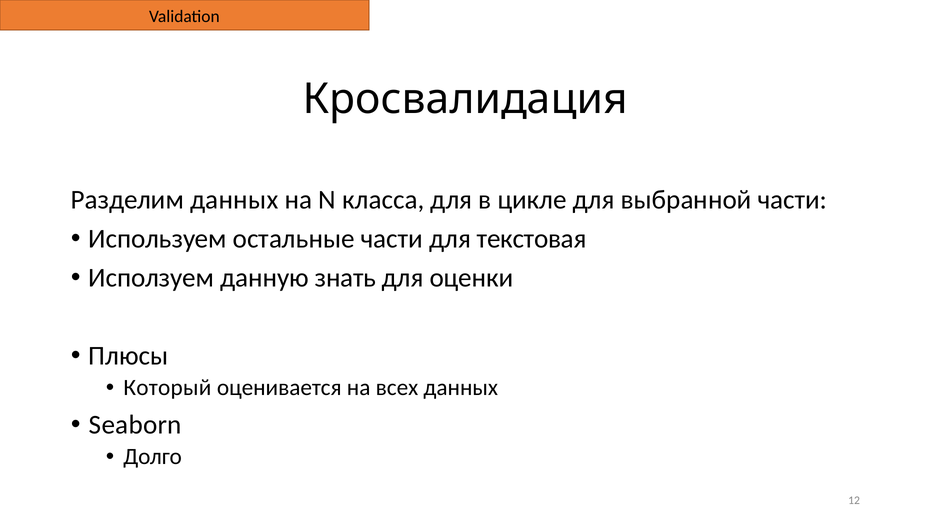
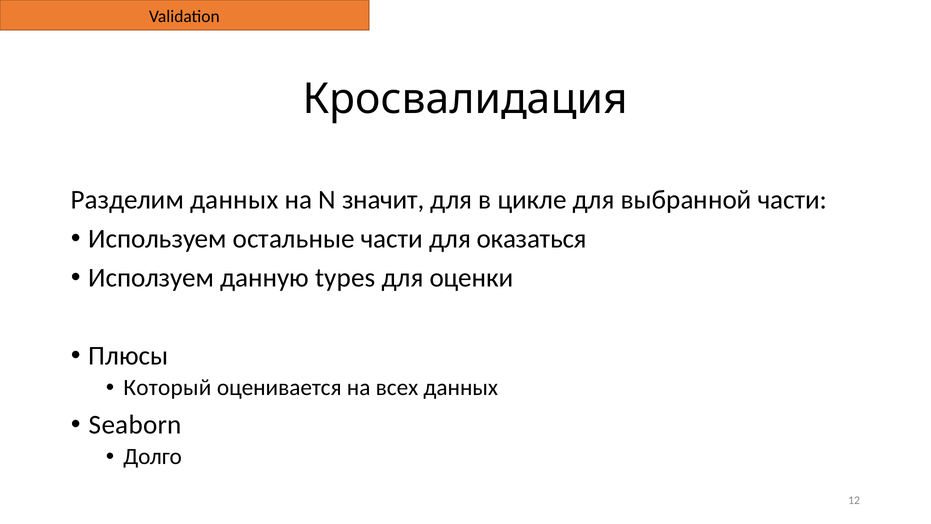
класса: класса -> значит
текстовая: текстовая -> оказаться
знать: знать -> types
